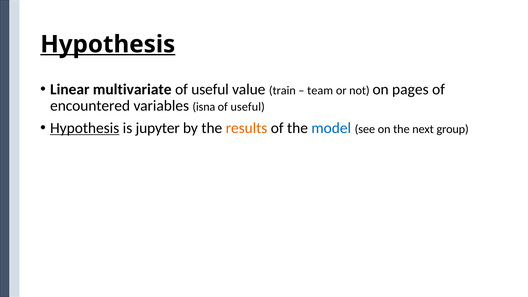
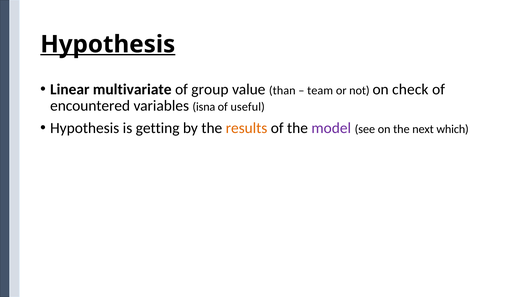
useful at (210, 89): useful -> group
train: train -> than
pages: pages -> check
Hypothesis at (85, 128) underline: present -> none
jupyter: jupyter -> getting
model colour: blue -> purple
group: group -> which
